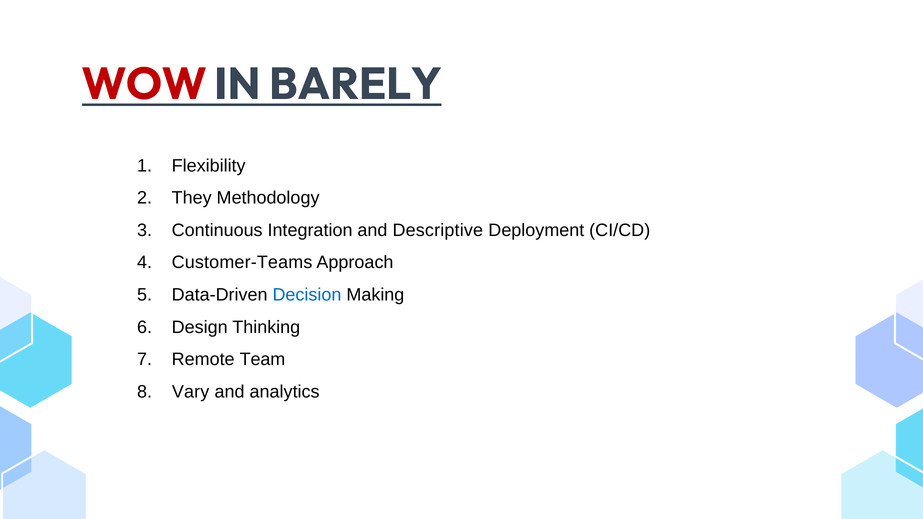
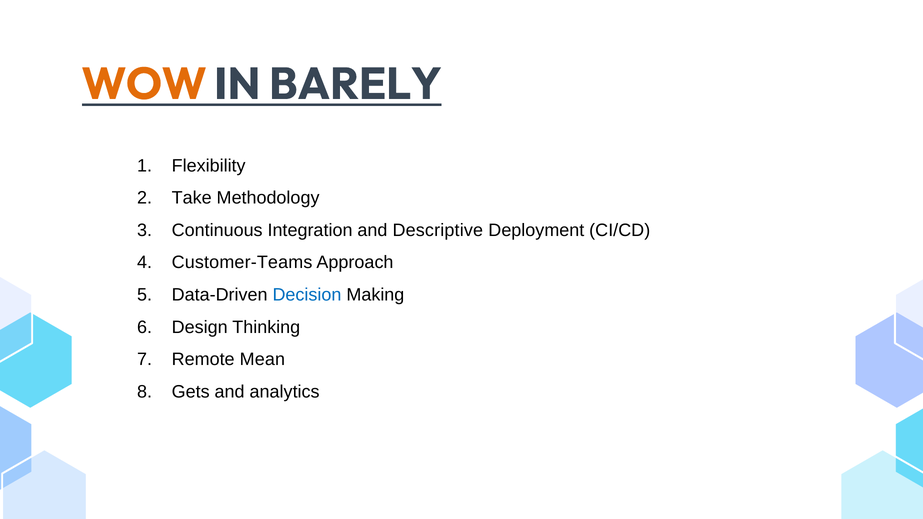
WOW colour: red -> orange
They: They -> Take
Team: Team -> Mean
Vary: Vary -> Gets
